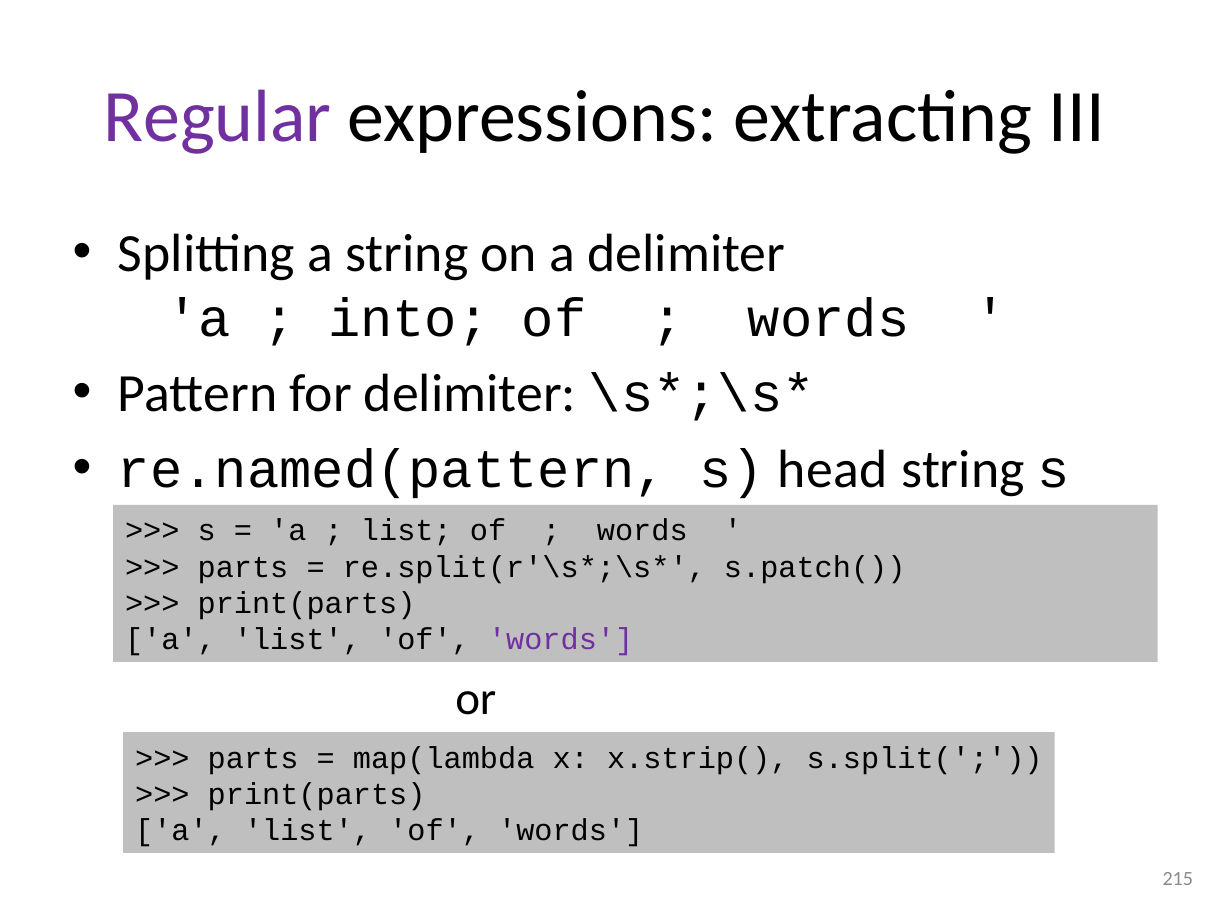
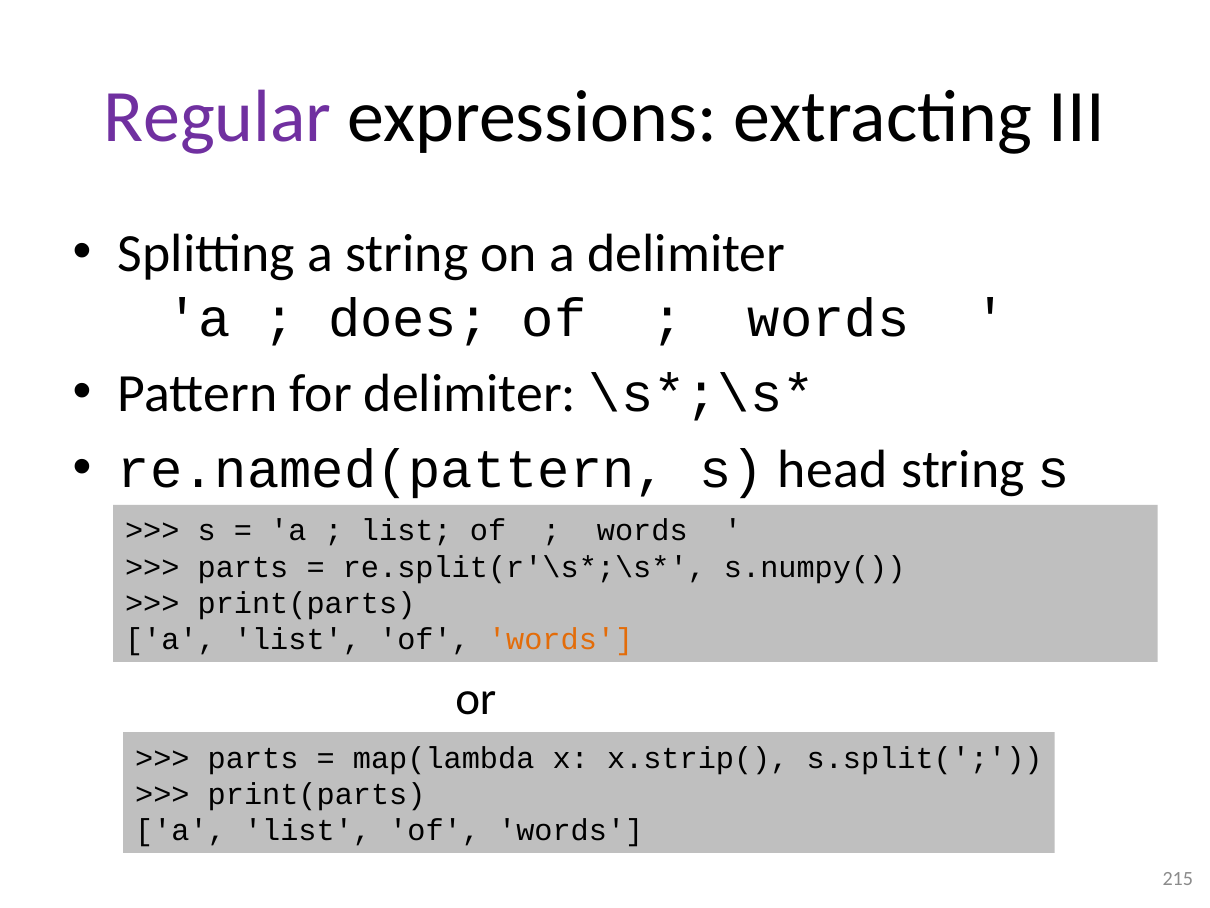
into: into -> does
s.patch(: s.patch( -> s.numpy(
words at (561, 640) colour: purple -> orange
